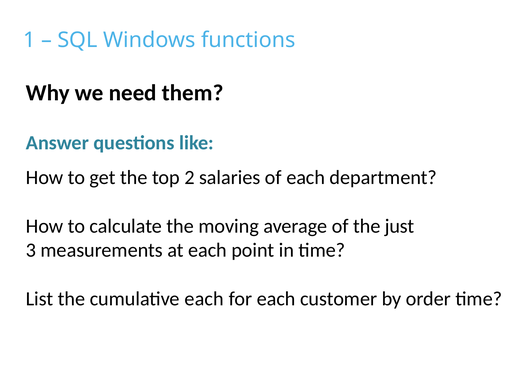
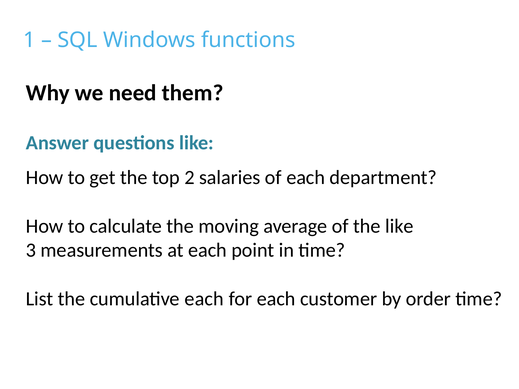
the just: just -> like
